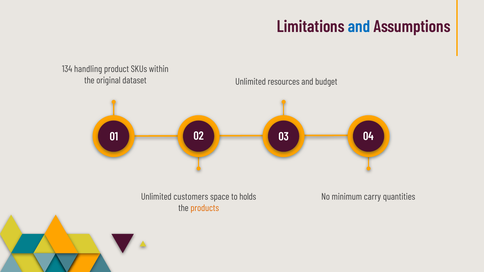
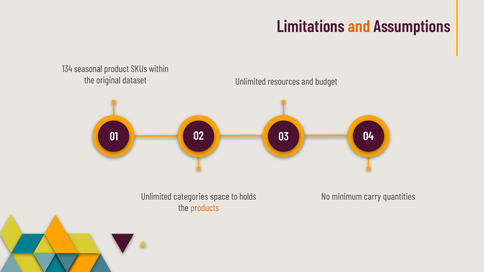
and at (359, 26) colour: blue -> orange
handling: handling -> seasonal
customers: customers -> categories
